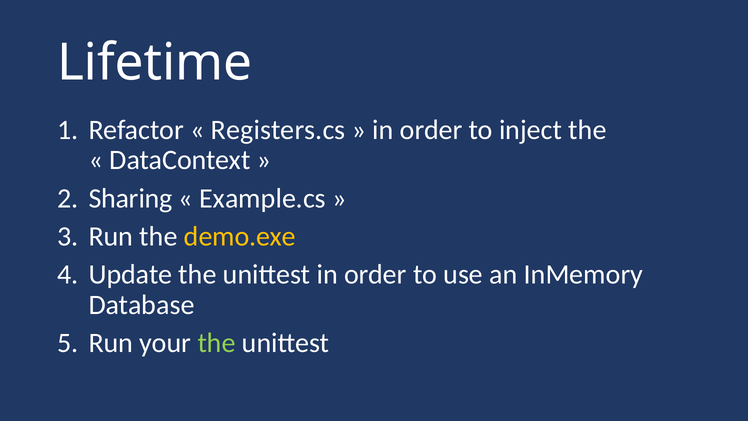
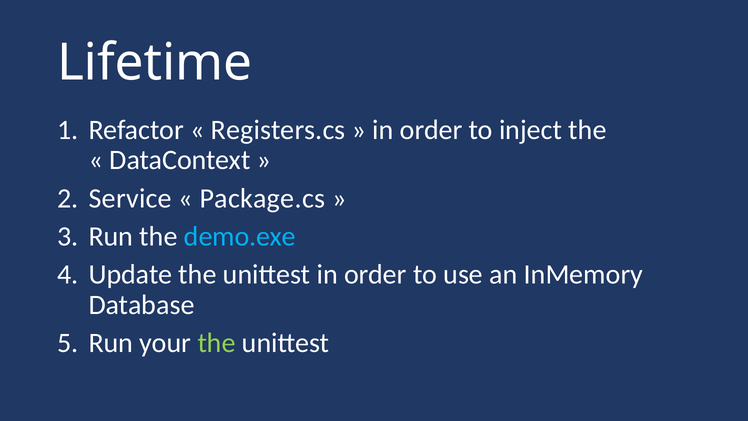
Sharing: Sharing -> Service
Example.cs: Example.cs -> Package.cs
demo.exe colour: yellow -> light blue
